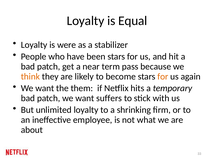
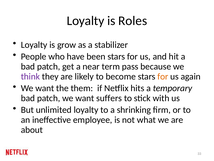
Equal: Equal -> Roles
were: were -> grow
think colour: orange -> purple
